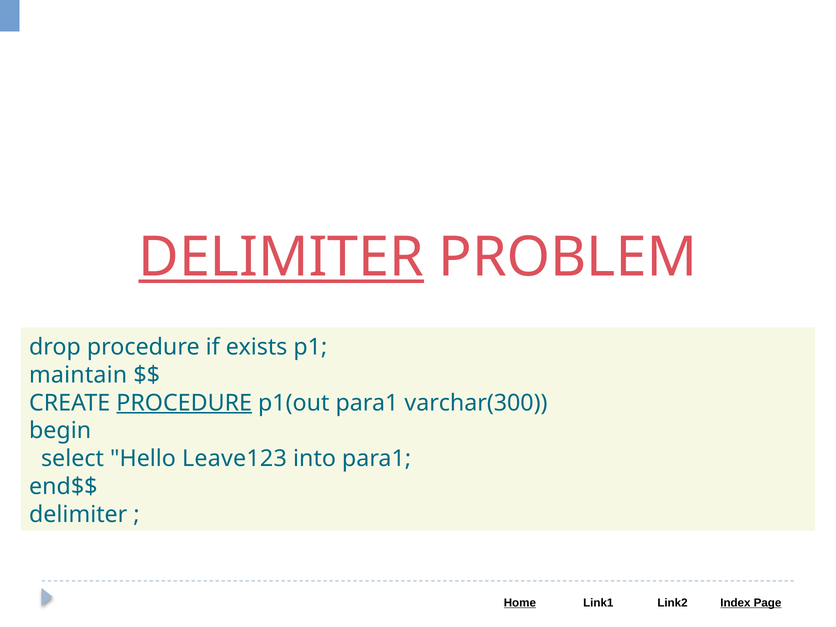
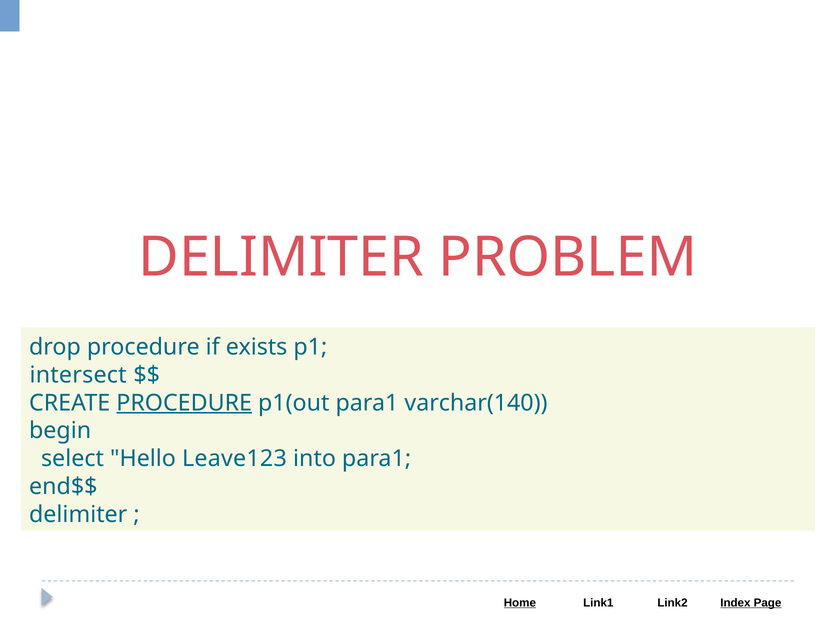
DELIMITER at (281, 257) underline: present -> none
maintain: maintain -> intersect
varchar(300: varchar(300 -> varchar(140
